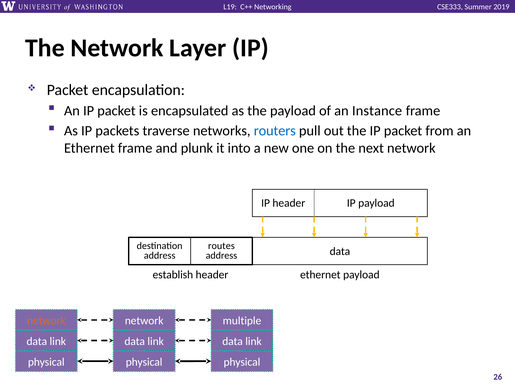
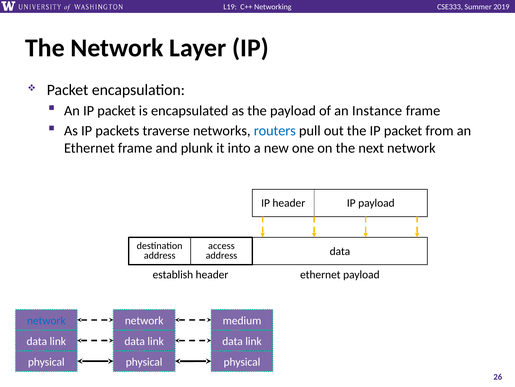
routes: routes -> access
network at (46, 320) colour: orange -> blue
multiple: multiple -> medium
